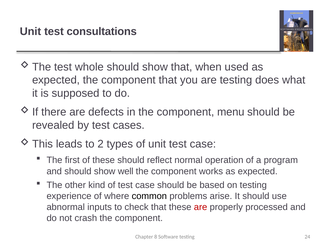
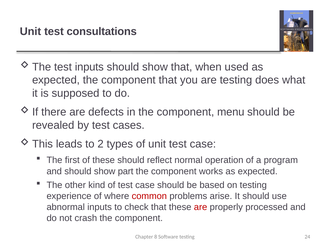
test whole: whole -> inputs
well: well -> part
common colour: black -> red
